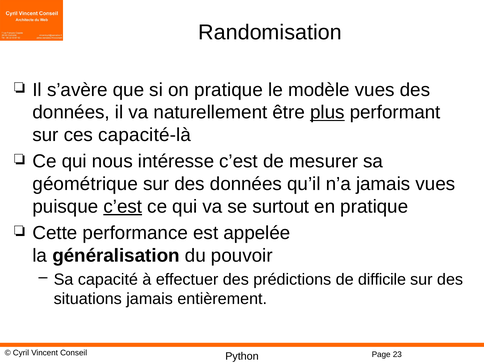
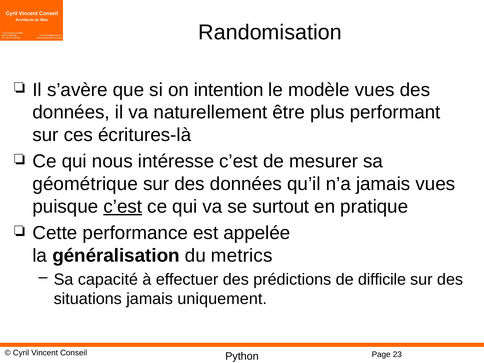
on pratique: pratique -> intention
plus underline: present -> none
capacité-là: capacité-là -> écritures-là
pouvoir: pouvoir -> metrics
entièrement: entièrement -> uniquement
